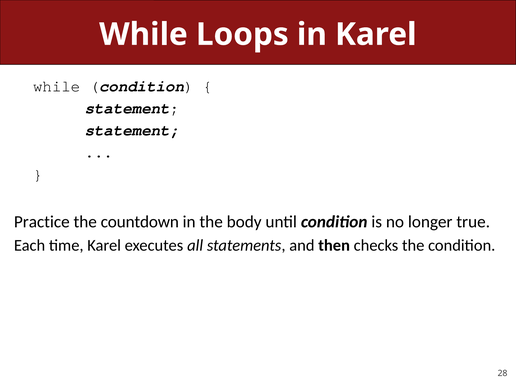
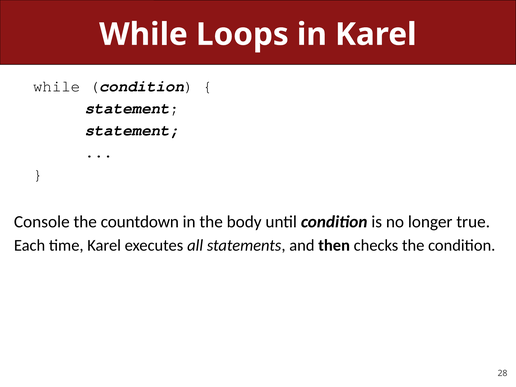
Practice: Practice -> Console
